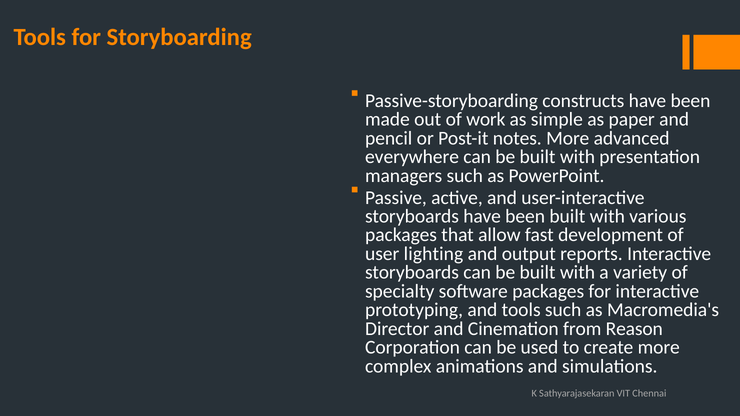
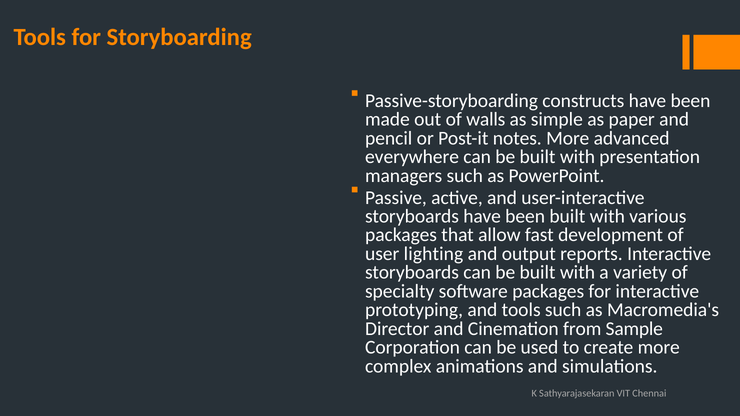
work: work -> walls
Reason: Reason -> Sample
